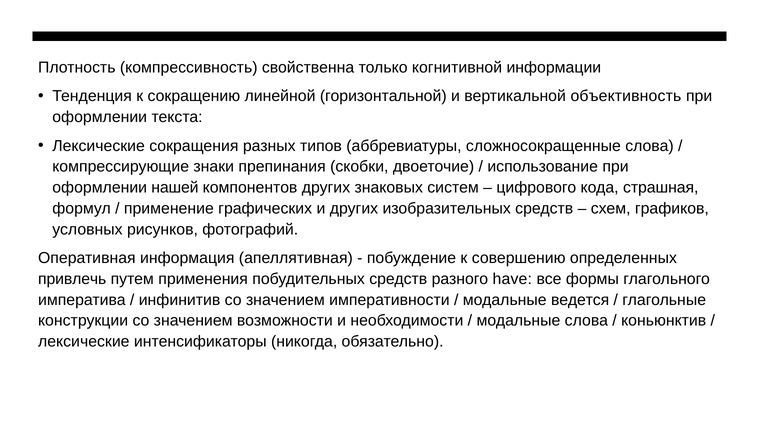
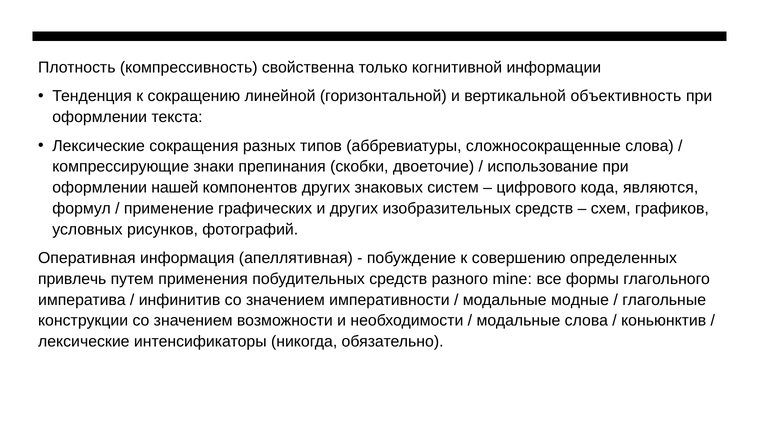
страшная: страшная -> являются
have: have -> mine
ведется: ведется -> модные
